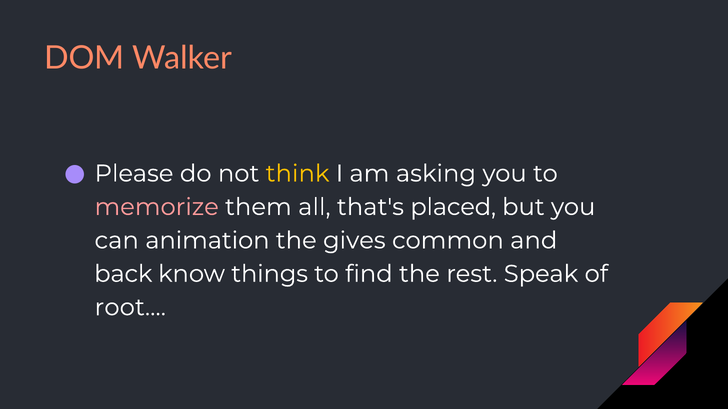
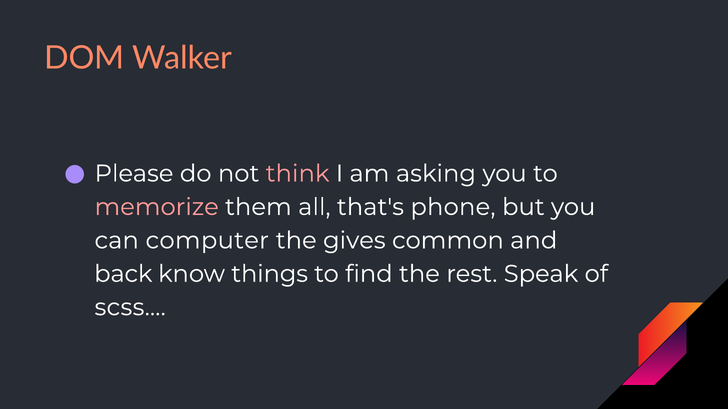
think colour: yellow -> pink
placed: placed -> phone
animation: animation -> computer
root…: root… -> scss…
